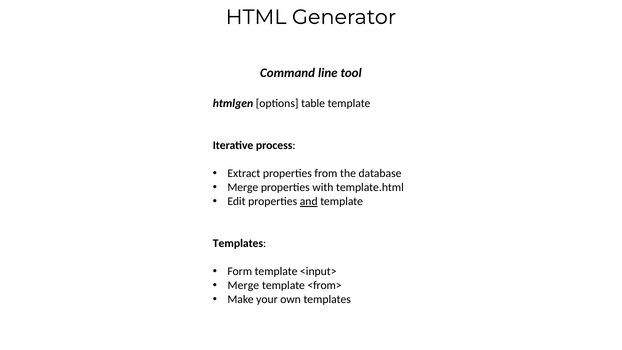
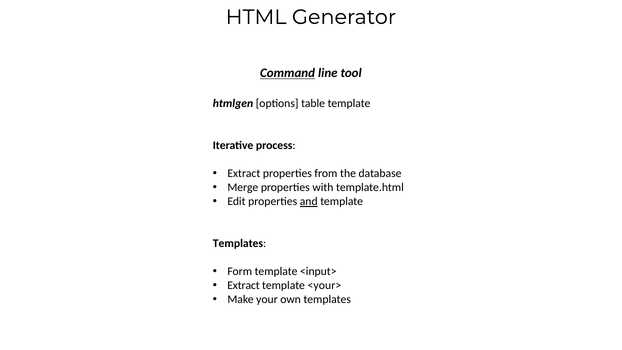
Command underline: none -> present
Merge at (243, 285): Merge -> Extract
<from>: <from> -> <your>
